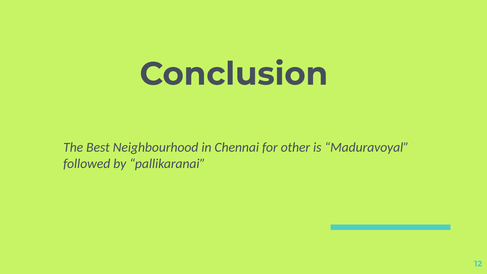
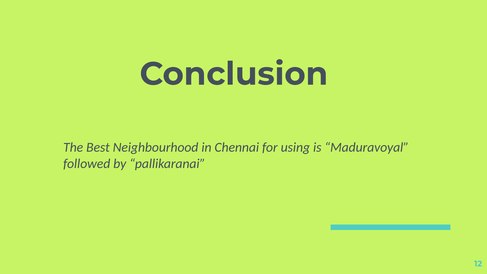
other: other -> using
